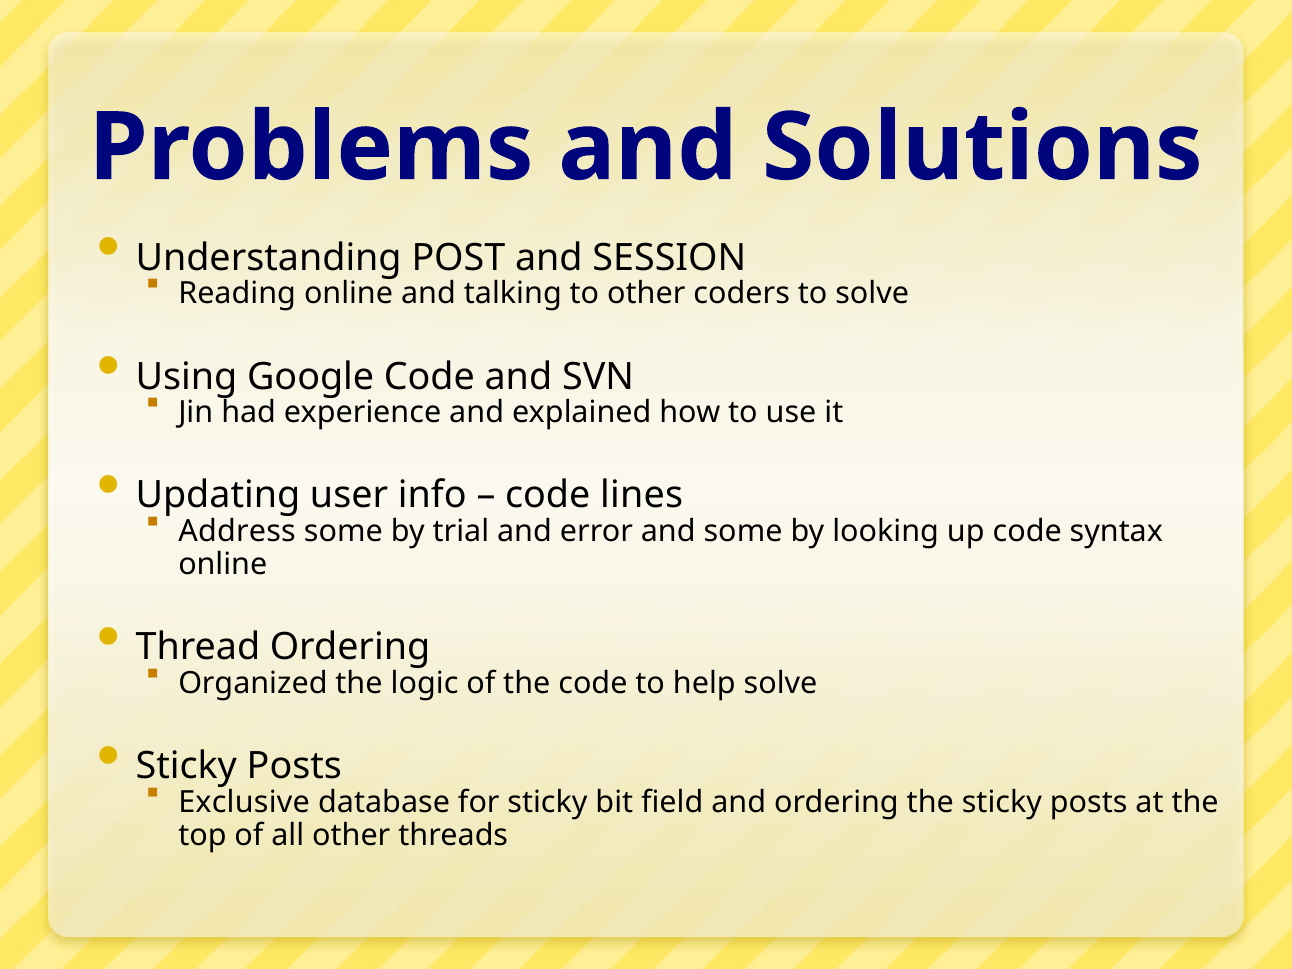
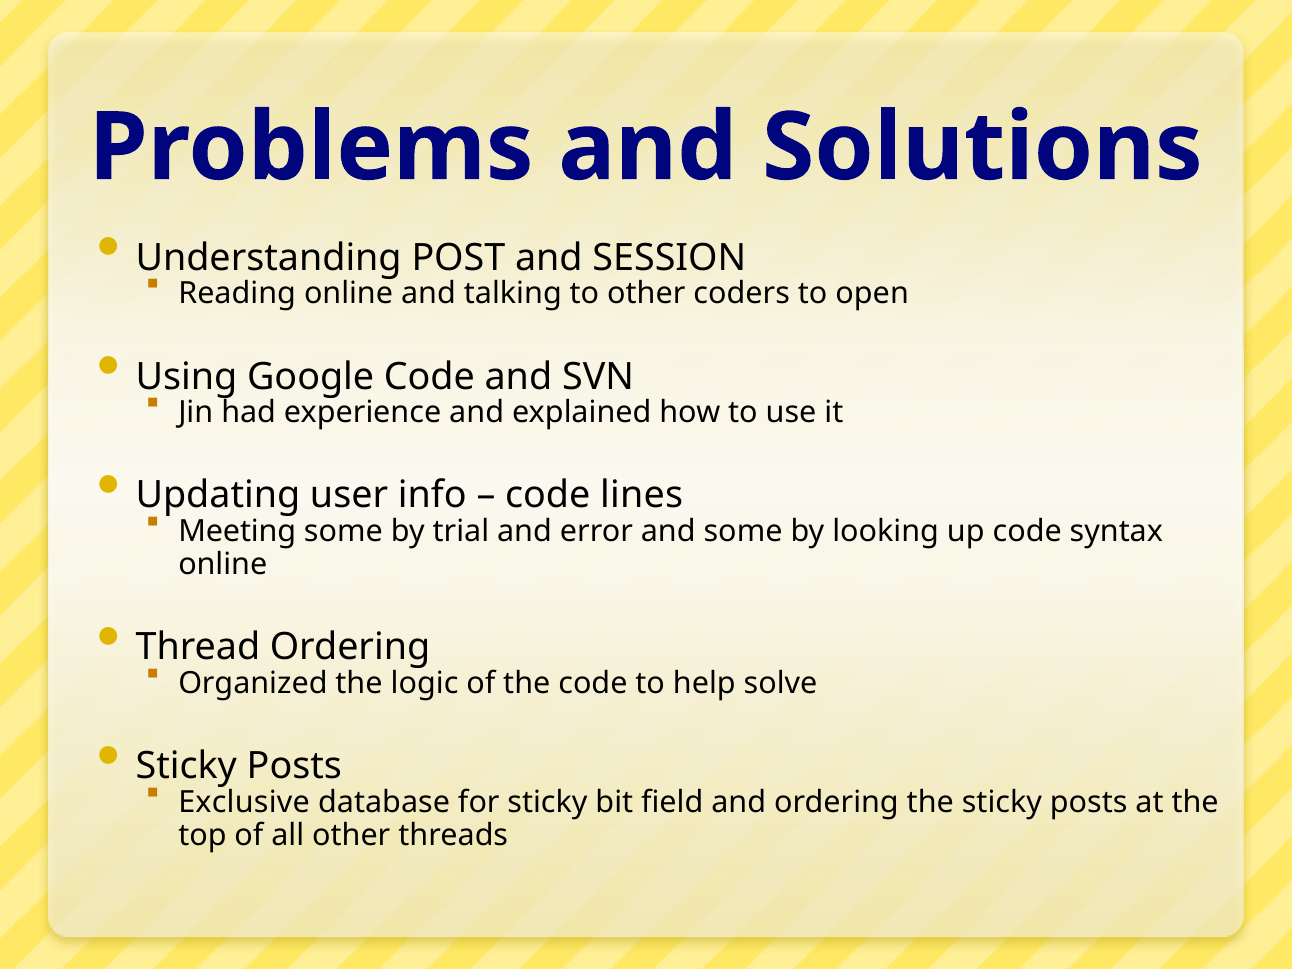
to solve: solve -> open
Address: Address -> Meeting
